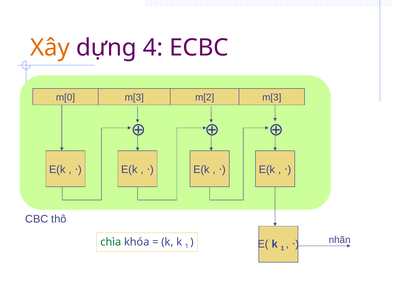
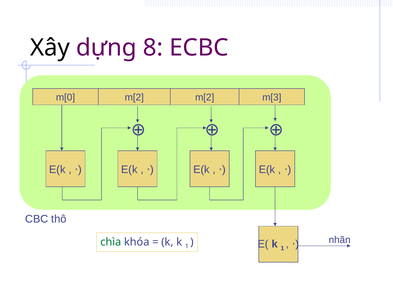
Xây colour: orange -> black
4: 4 -> 8
m[0 m[3: m[3 -> m[2
